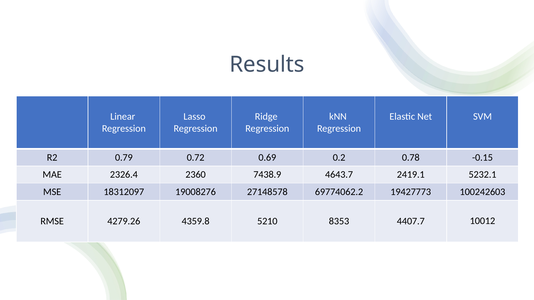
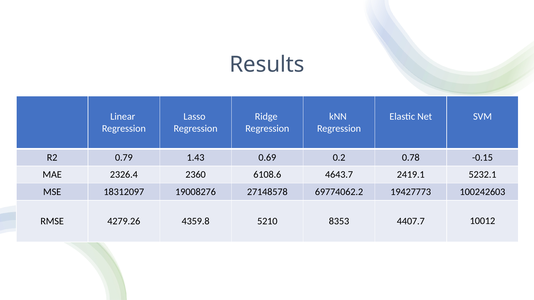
0.72: 0.72 -> 1.43
7438.9: 7438.9 -> 6108.6
